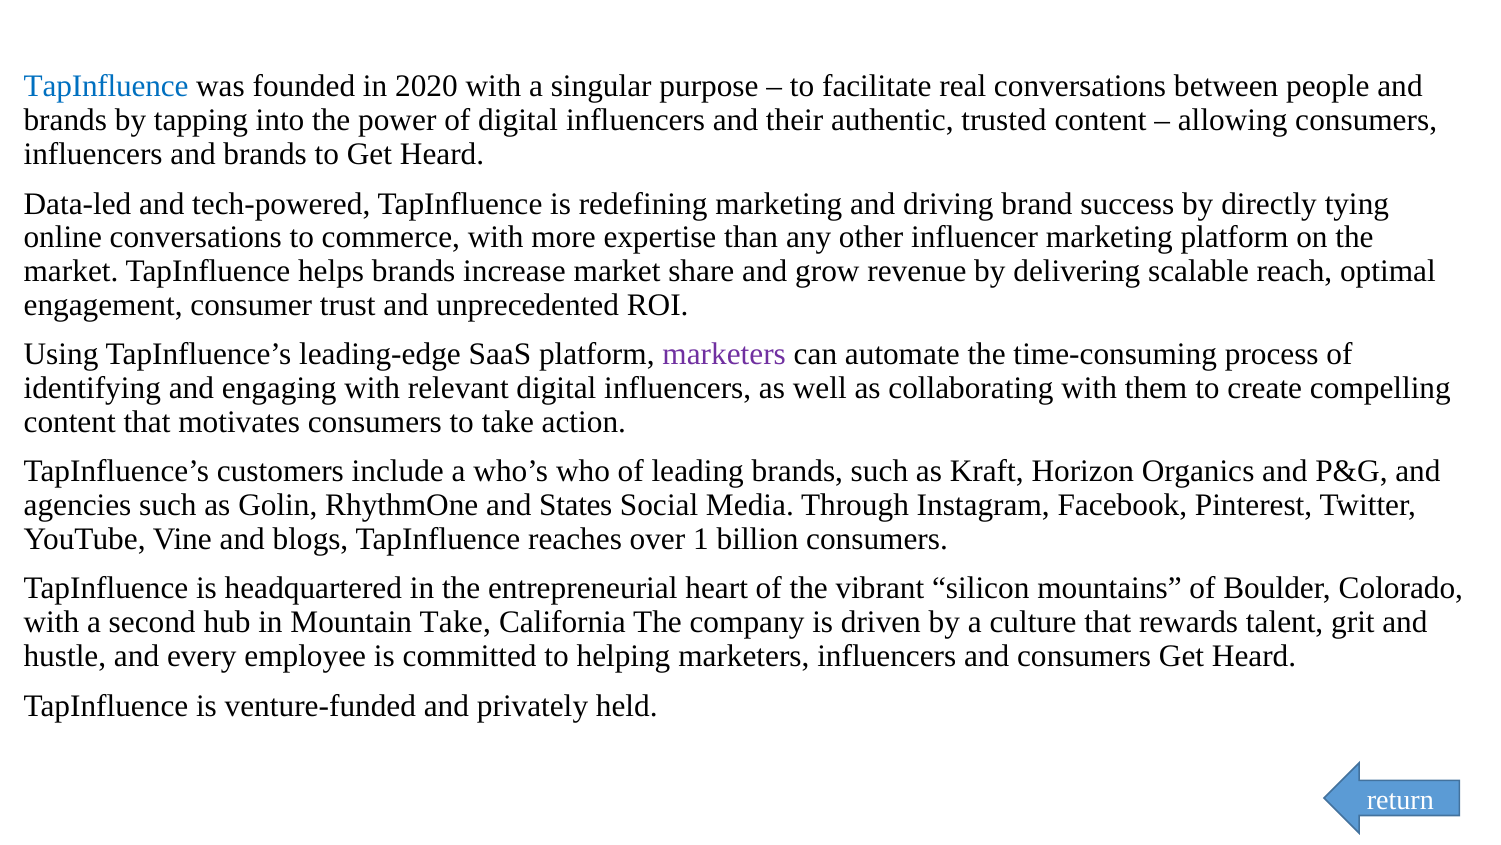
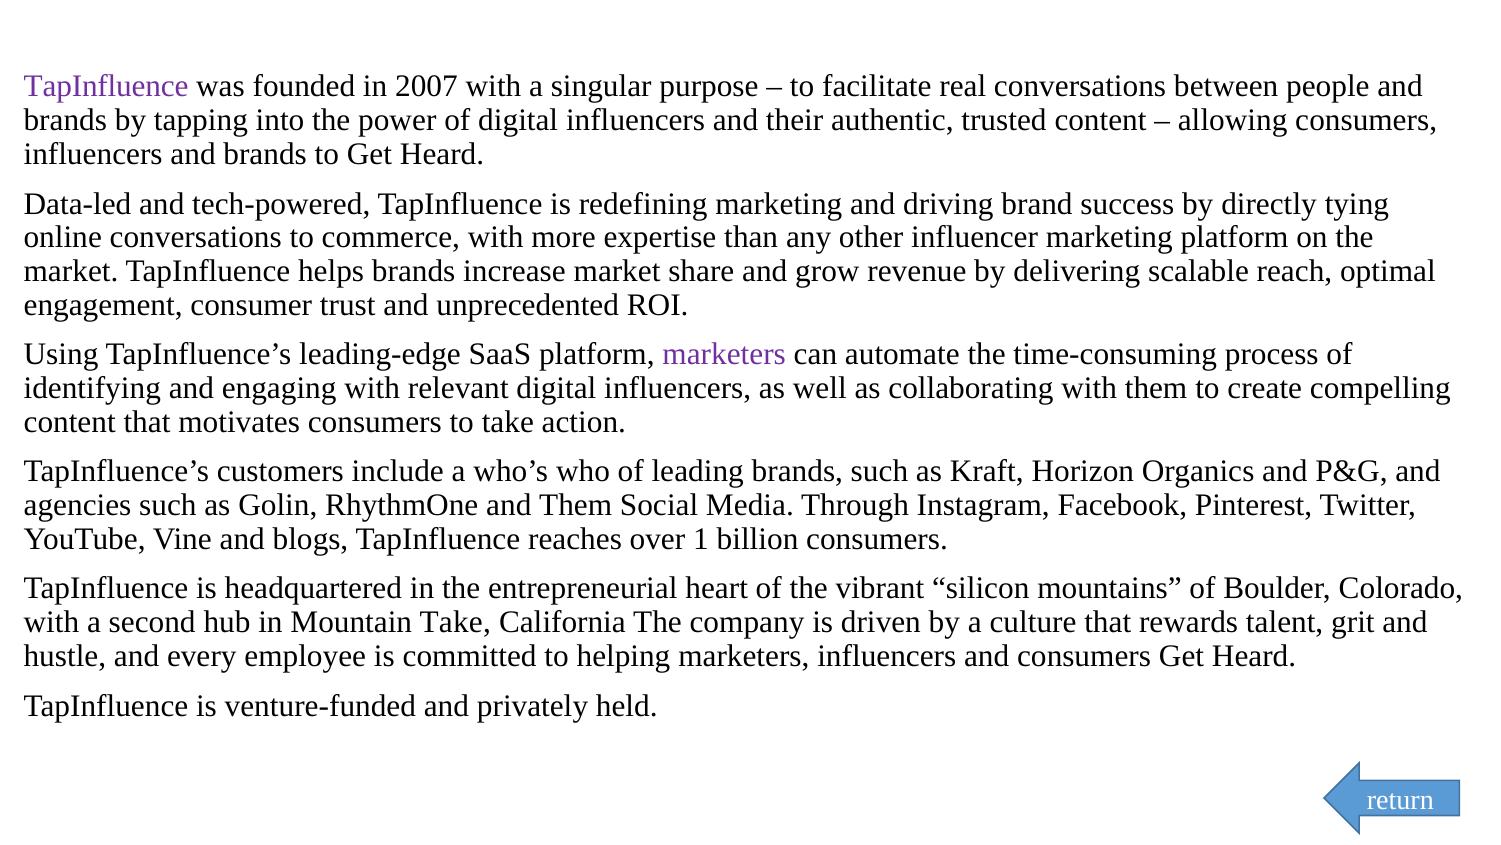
TapInfluence at (106, 87) colour: blue -> purple
2020: 2020 -> 2007
and States: States -> Them
